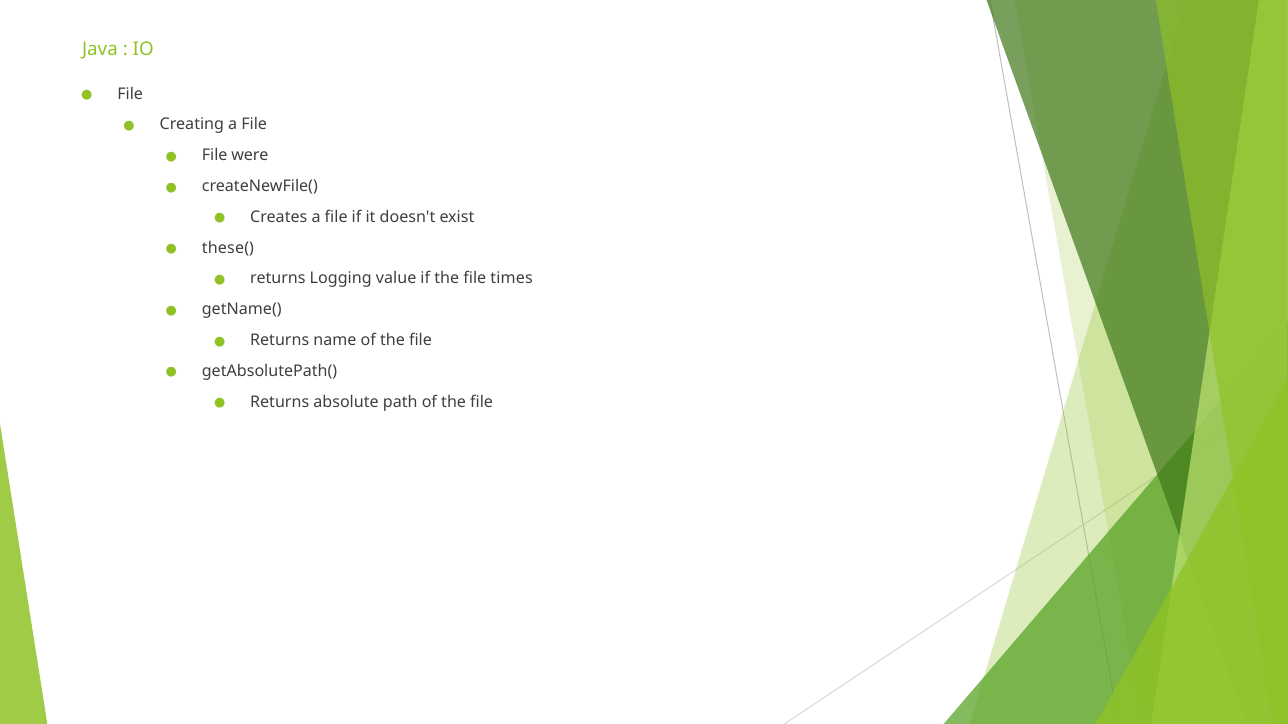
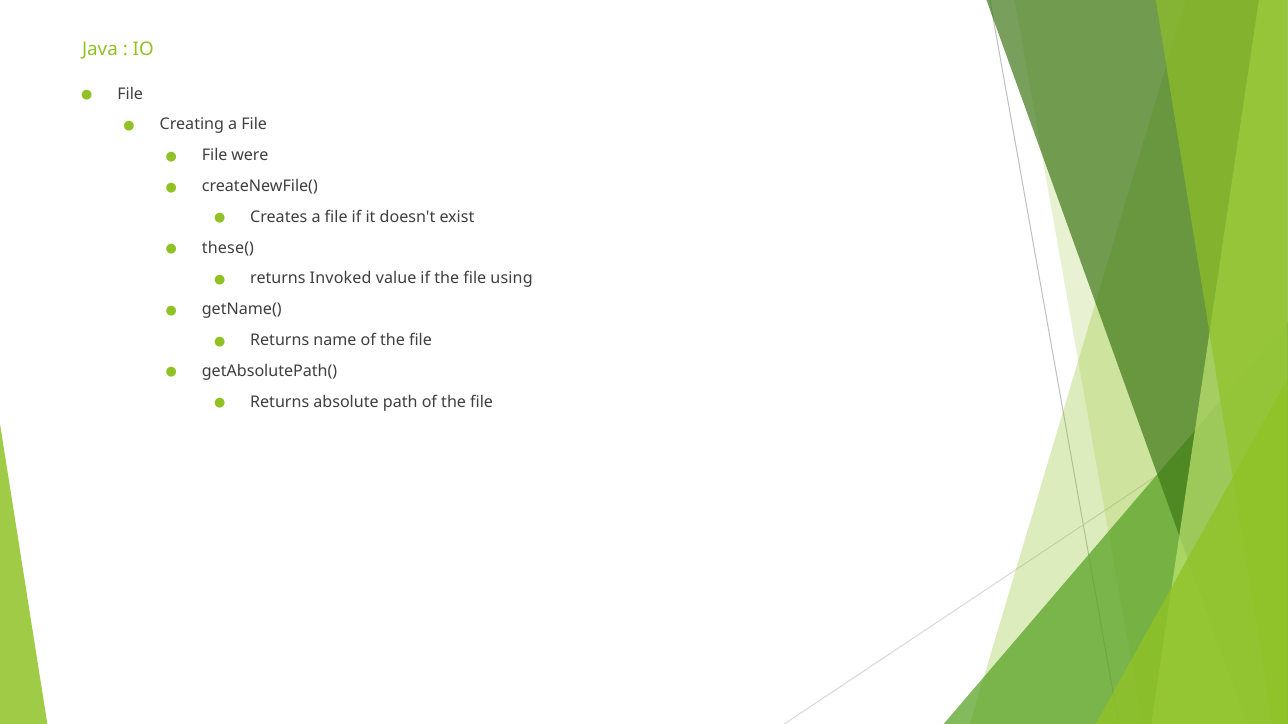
Logging: Logging -> Invoked
times: times -> using
